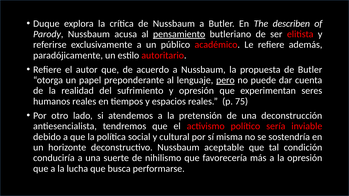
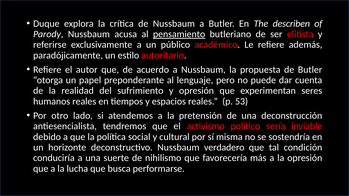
pero underline: present -> none
75: 75 -> 53
aceptable: aceptable -> verdadero
